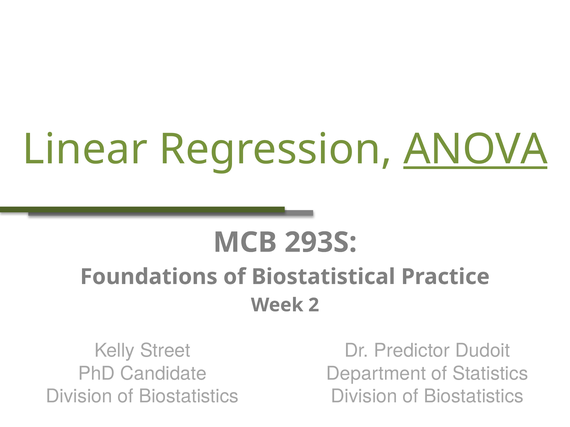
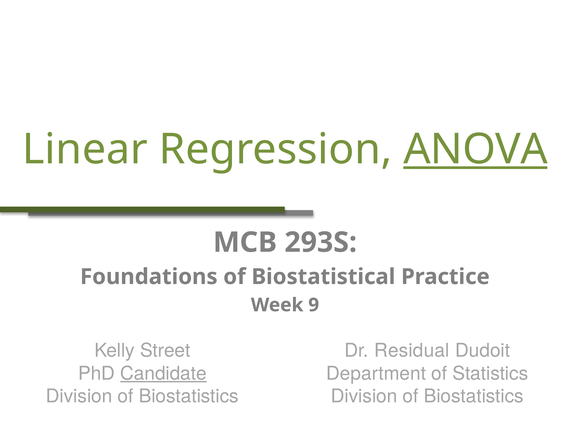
2: 2 -> 9
Predictor: Predictor -> Residual
Candidate underline: none -> present
